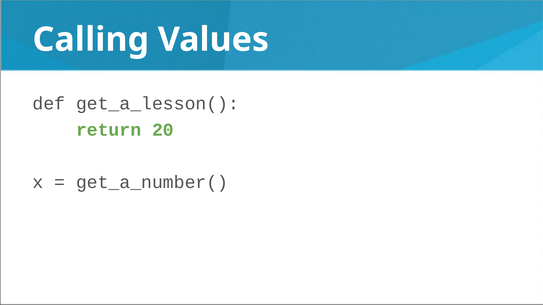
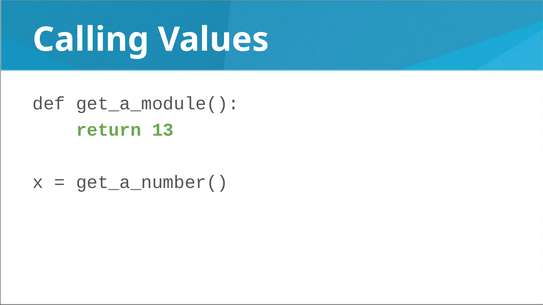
get_a_lesson(: get_a_lesson( -> get_a_module(
20: 20 -> 13
